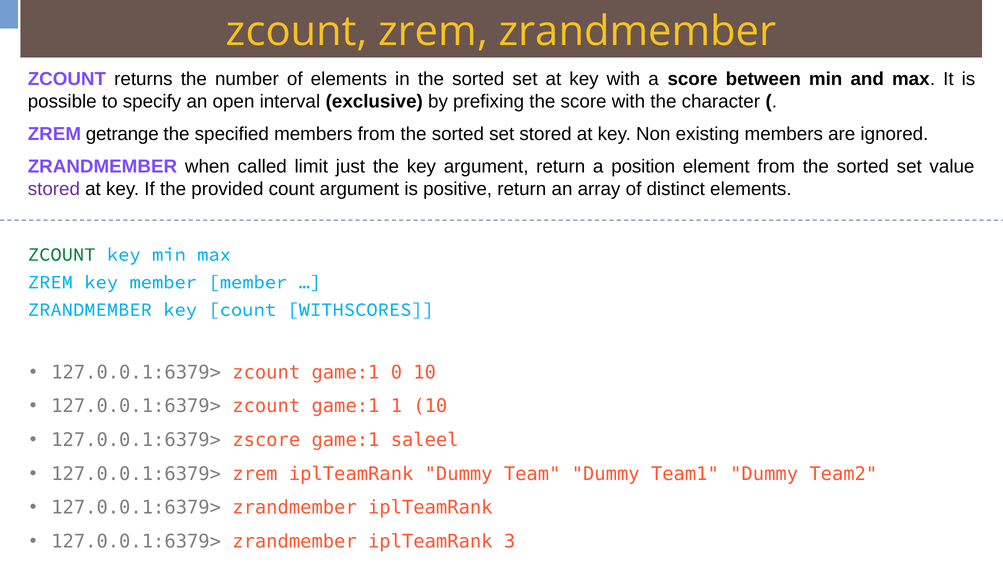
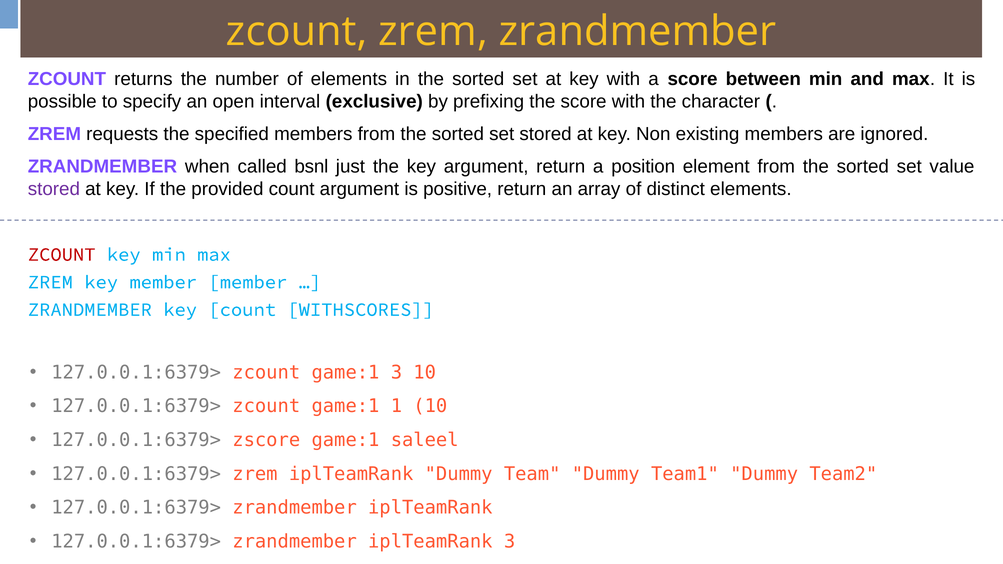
getrange: getrange -> requests
limit: limit -> bsnl
ZCOUNT at (62, 255) colour: green -> red
game:1 0: 0 -> 3
